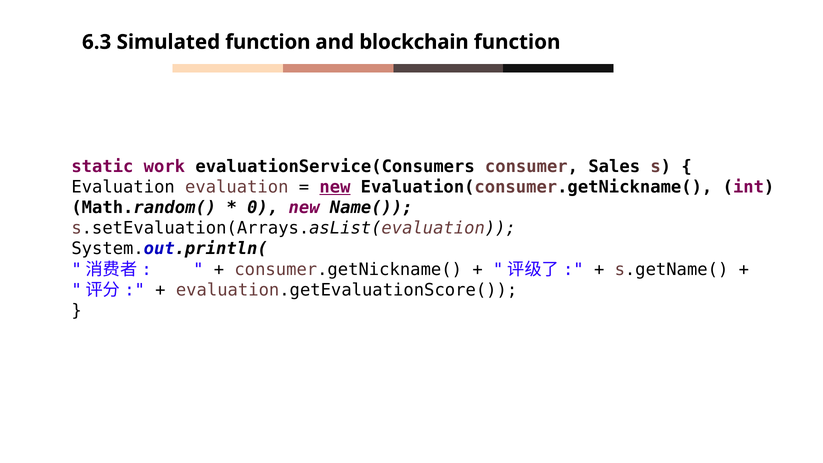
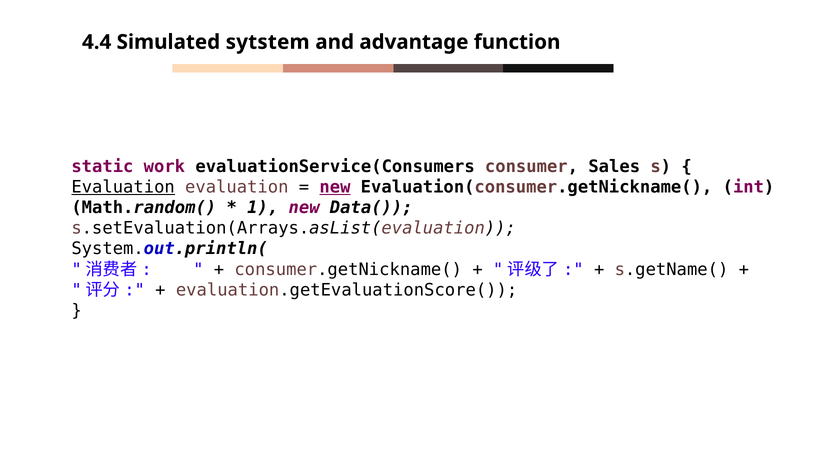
6.3: 6.3 -> 4.4
Simulated function: function -> sytstem
blockchain: blockchain -> advantage
Evaluation at (123, 187) underline: none -> present
0: 0 -> 1
Name(: Name( -> Data(
